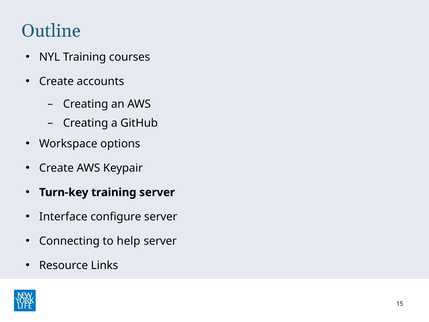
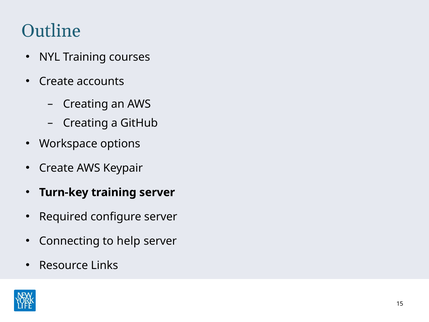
Interface: Interface -> Required
